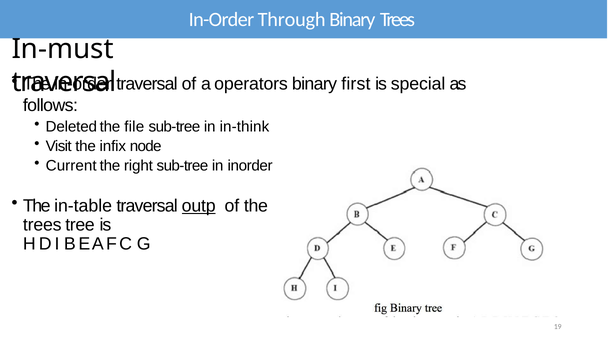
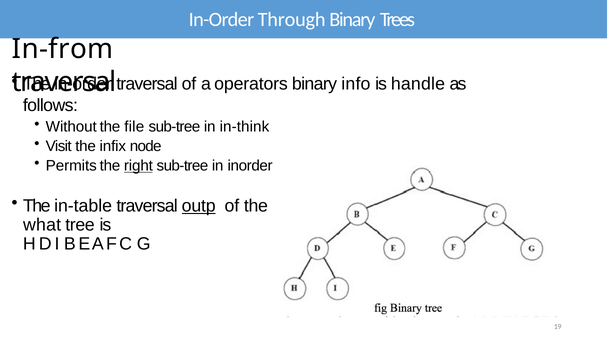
In-must: In-must -> In-from
first: first -> info
special: special -> handle
Deleted: Deleted -> Without
Current: Current -> Permits
right underline: none -> present
trees at (42, 225): trees -> what
